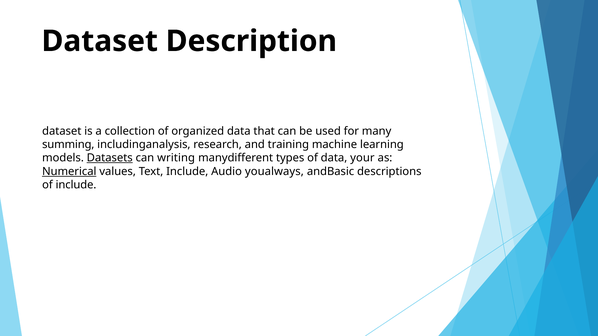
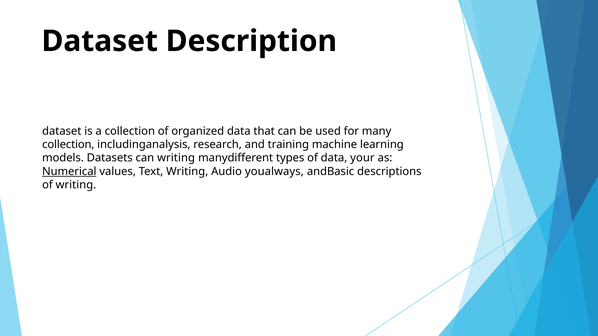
summing at (68, 145): summing -> collection
Datasets underline: present -> none
Text Include: Include -> Writing
of include: include -> writing
